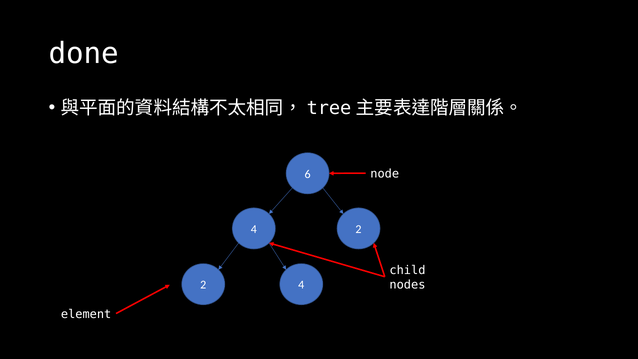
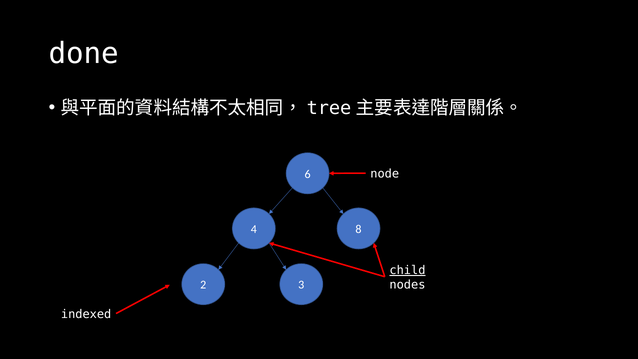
4 2: 2 -> 8
child underline: none -> present
2 4: 4 -> 3
element: element -> indexed
